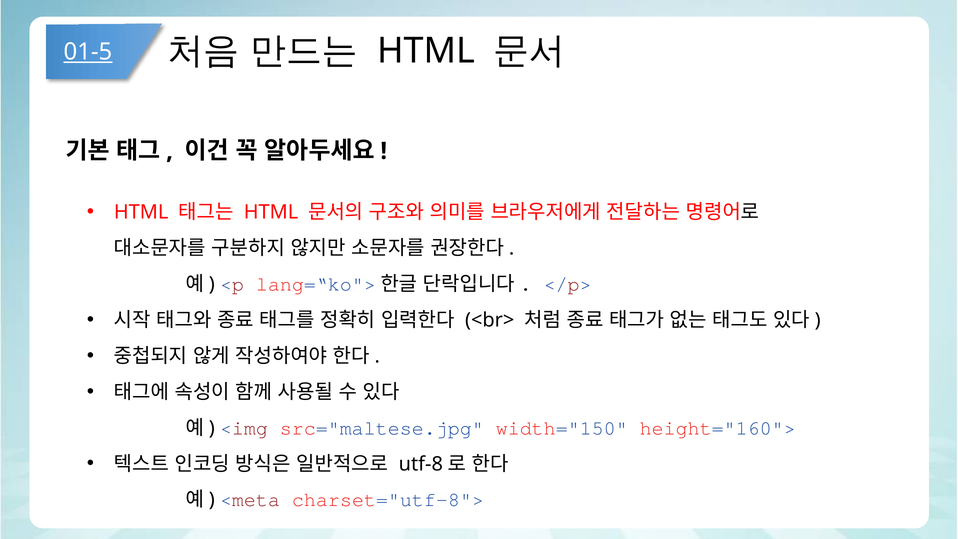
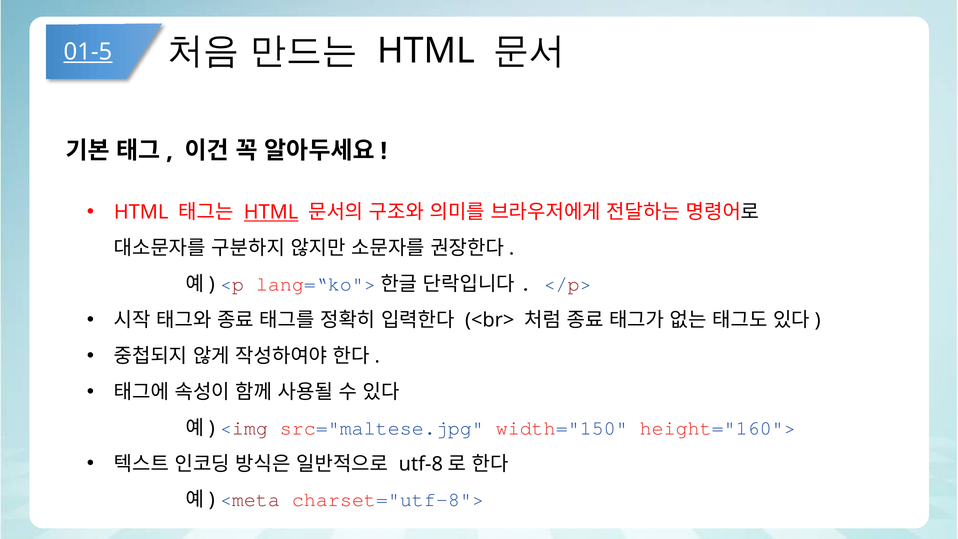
HTML at (271, 212) underline: none -> present
